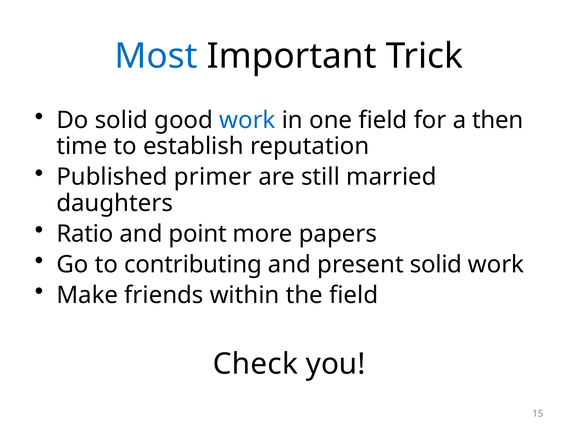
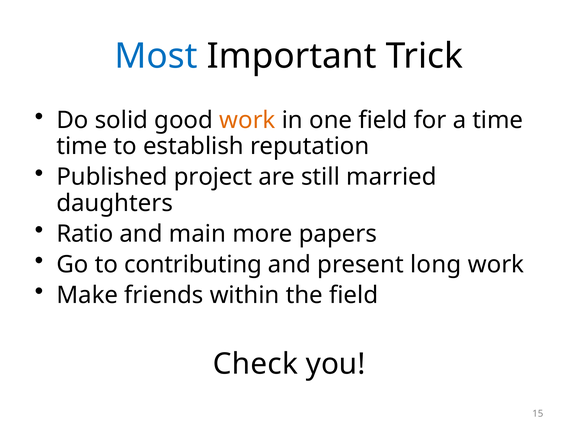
work at (247, 120) colour: blue -> orange
a then: then -> time
primer: primer -> project
point: point -> main
present solid: solid -> long
